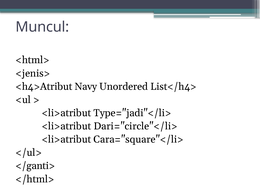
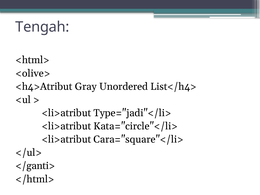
Muncul: Muncul -> Tengah
<jenis>: <jenis> -> <olive>
Navy: Navy -> Gray
Dari="circle"</li>: Dari="circle"</li> -> Kata="circle"</li>
